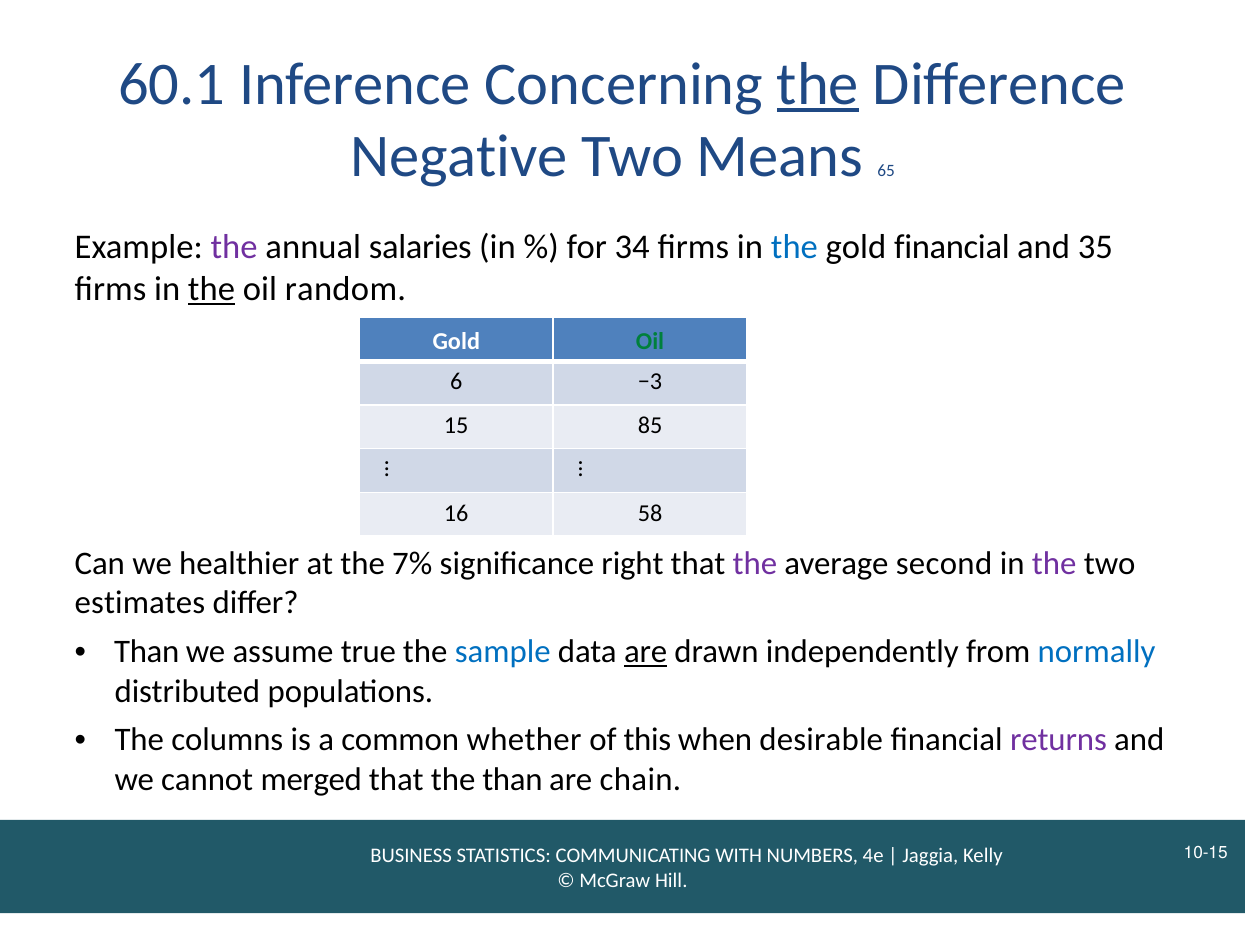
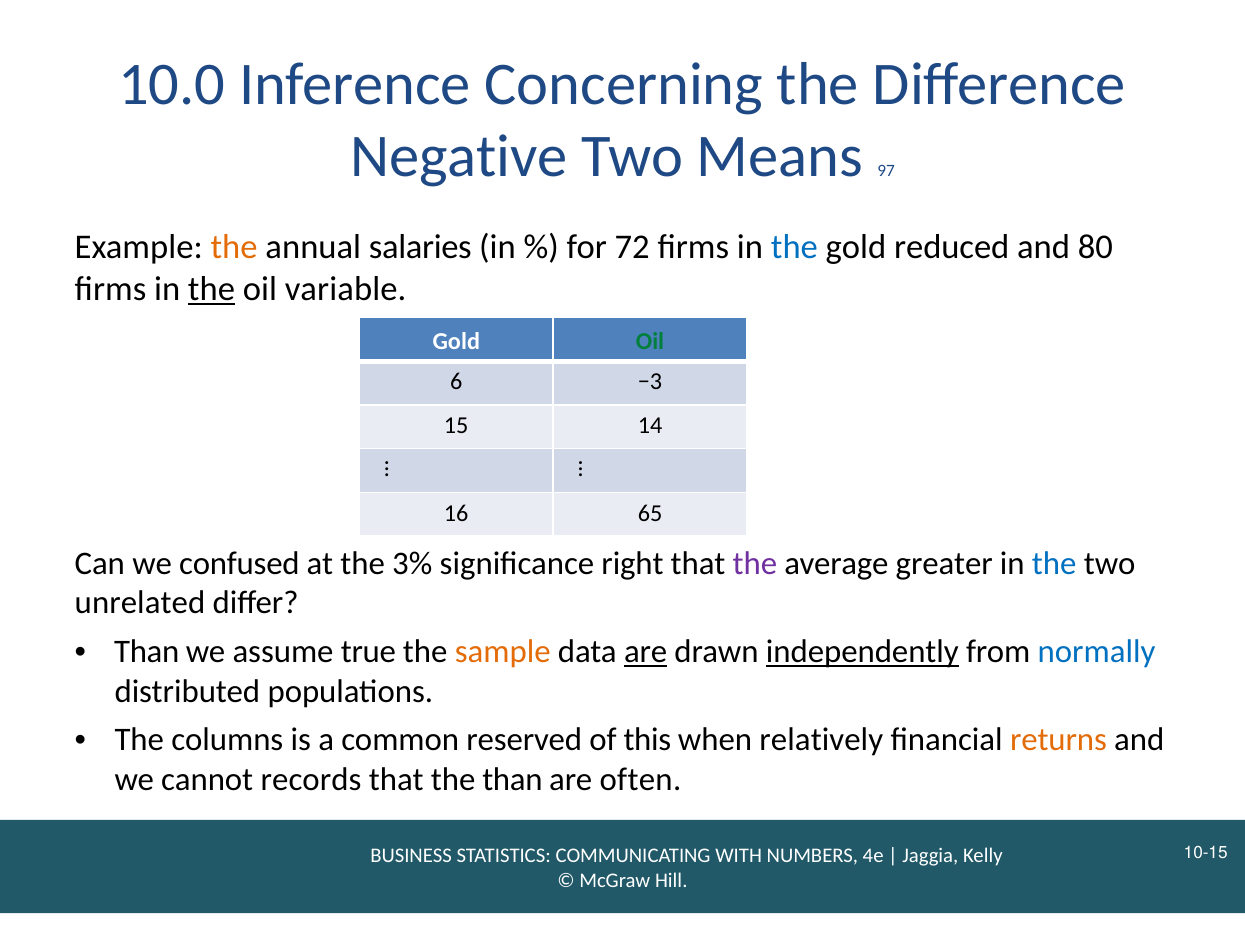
60.1: 60.1 -> 10.0
the at (818, 84) underline: present -> none
65: 65 -> 97
the at (234, 247) colour: purple -> orange
34: 34 -> 72
gold financial: financial -> reduced
35: 35 -> 80
random: random -> variable
85: 85 -> 14
58: 58 -> 65
healthier: healthier -> confused
7%: 7% -> 3%
second: second -> greater
the at (1054, 563) colour: purple -> blue
estimates: estimates -> unrelated
sample colour: blue -> orange
independently underline: none -> present
common whether: whether -> reserved
desirable: desirable -> relatively
returns colour: purple -> orange
merged: merged -> records
chain: chain -> often
